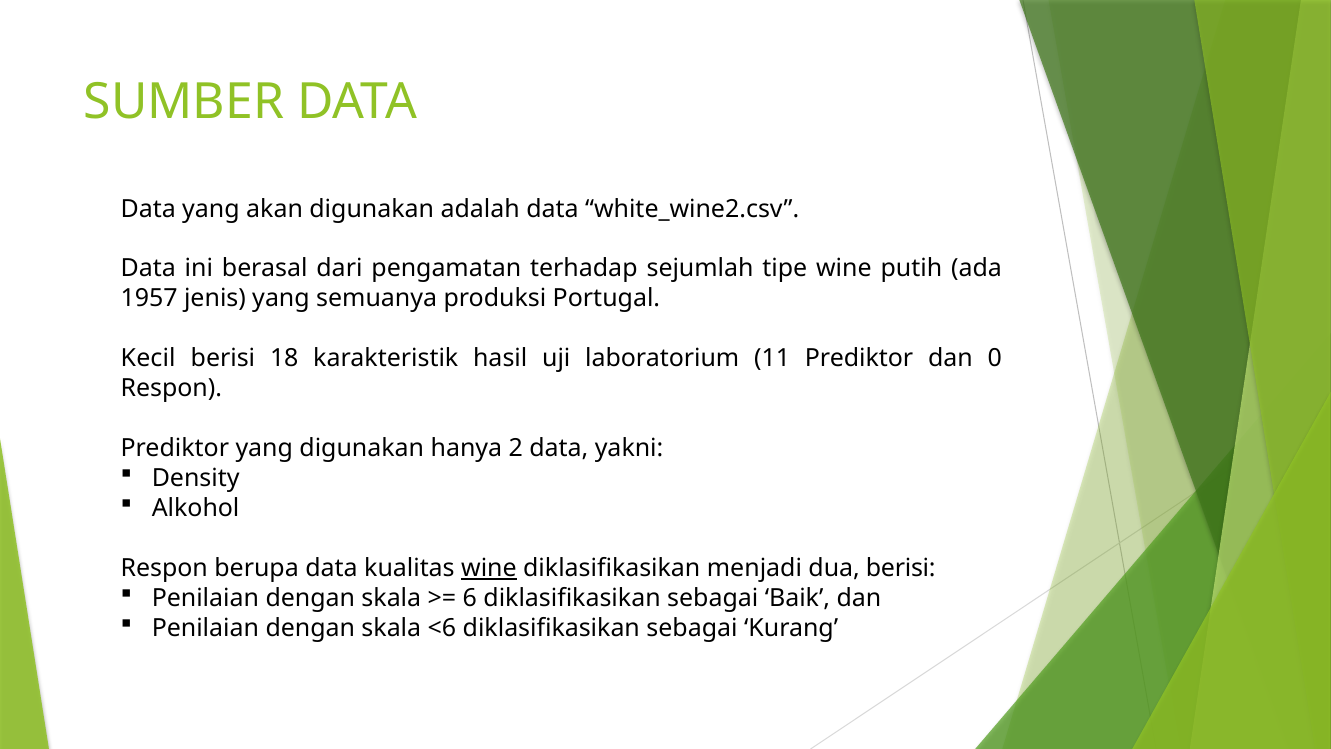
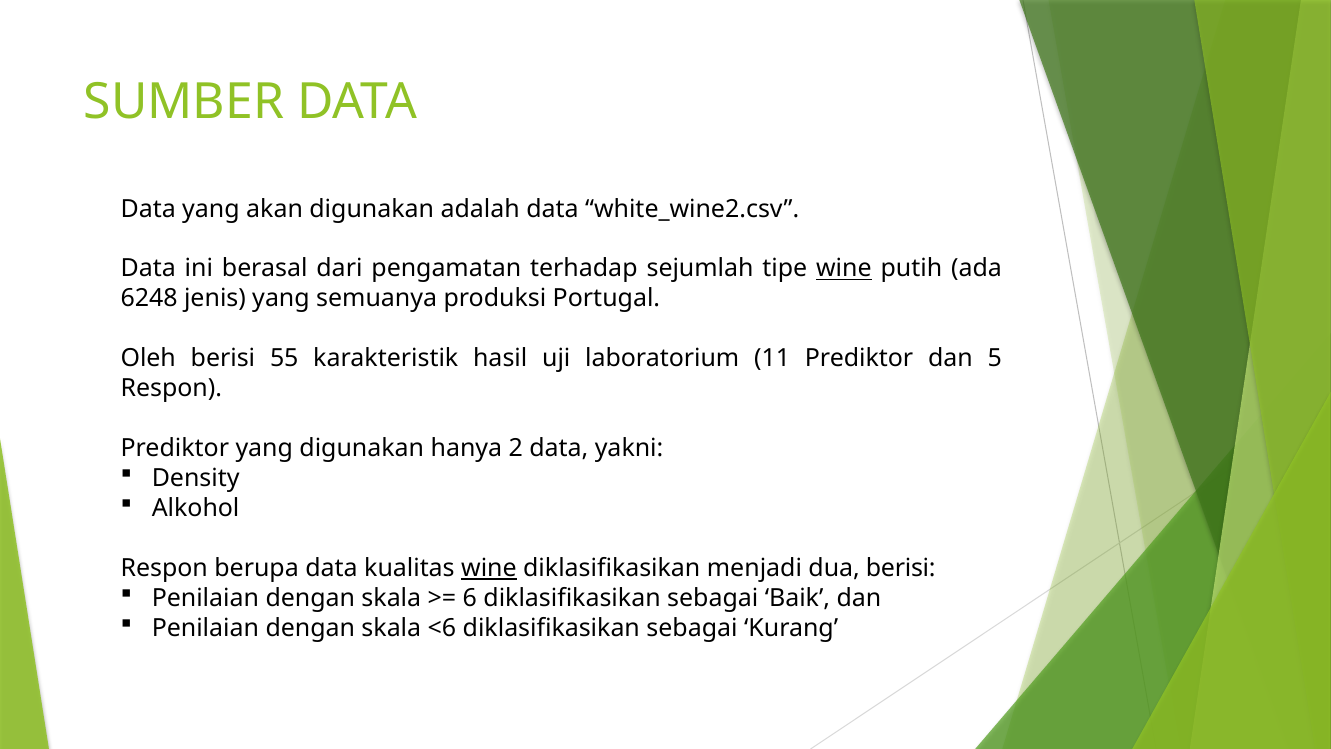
wine at (844, 269) underline: none -> present
1957: 1957 -> 6248
Kecil: Kecil -> Oleh
18: 18 -> 55
0: 0 -> 5
